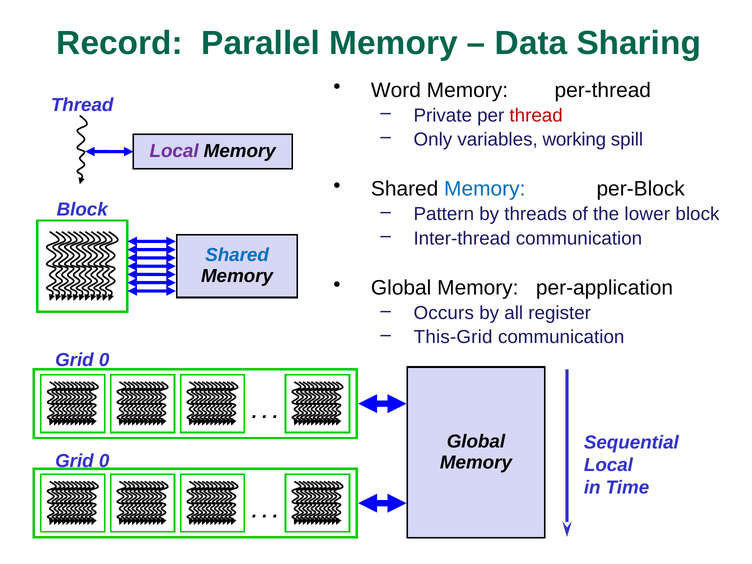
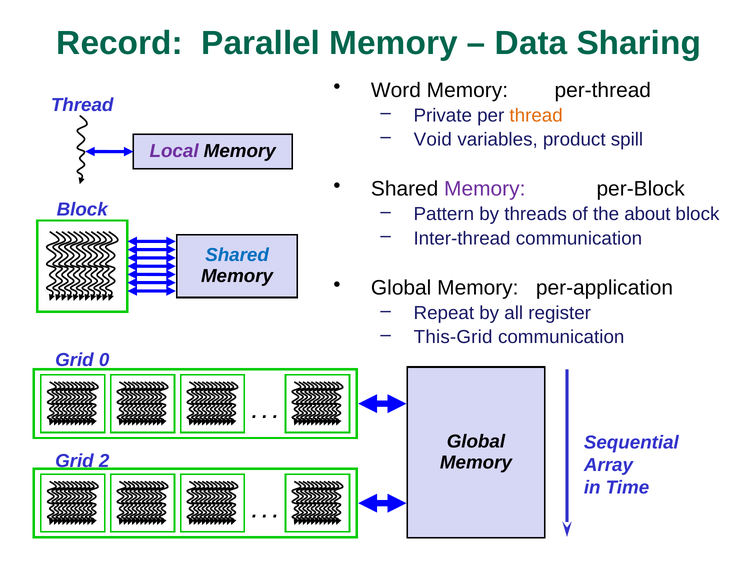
thread at (536, 115) colour: red -> orange
Only: Only -> Void
working: working -> product
Memory at (485, 189) colour: blue -> purple
lower: lower -> about
Occurs: Occurs -> Repeat
0 at (104, 461): 0 -> 2
Local at (608, 465): Local -> Array
